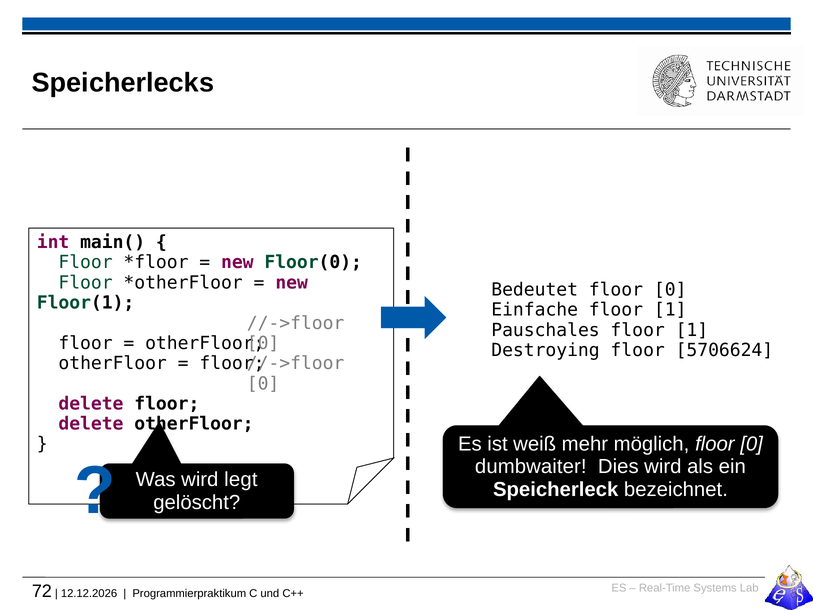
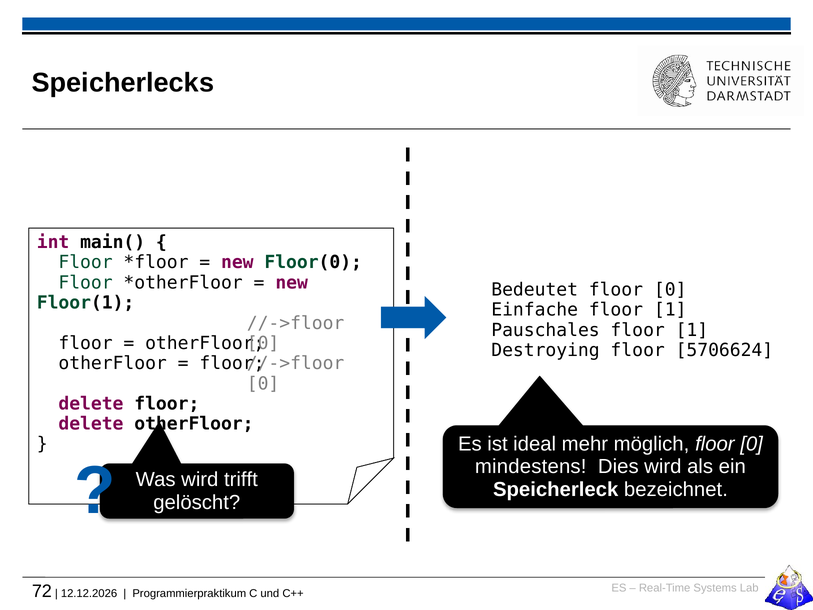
weiß: weiß -> ideal
dumbwaiter: dumbwaiter -> mindestens
legt: legt -> trifft
